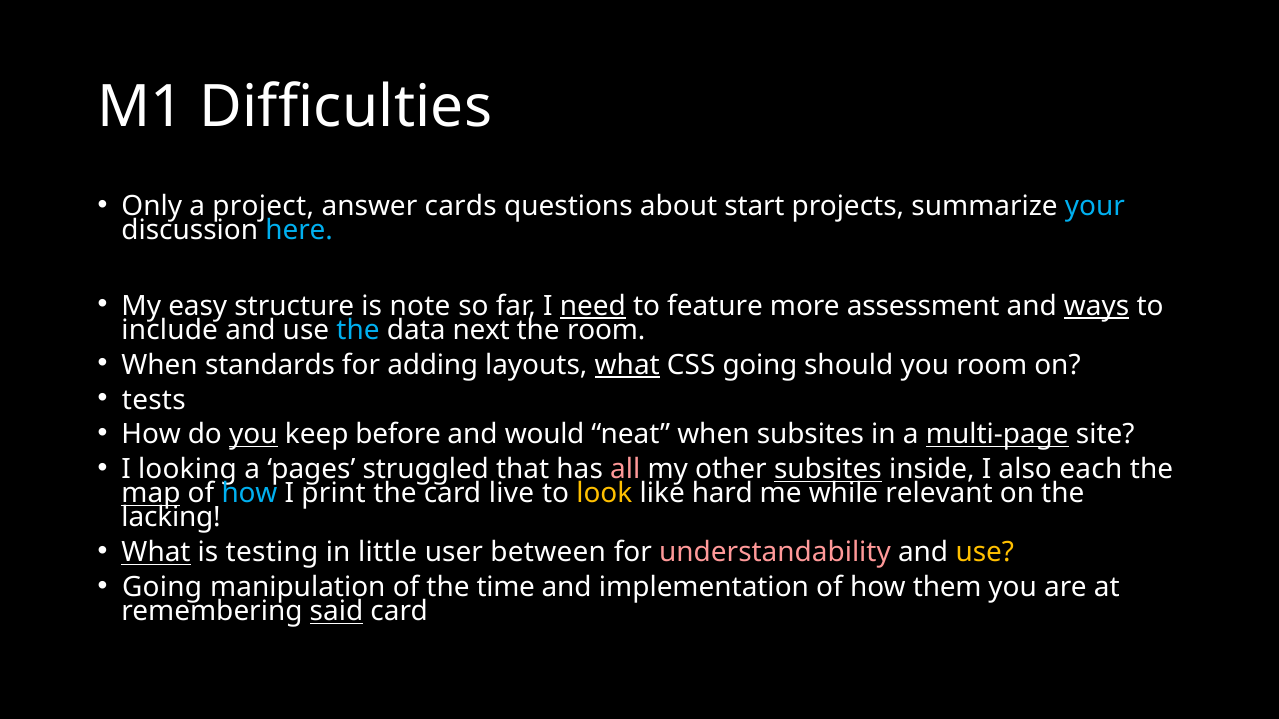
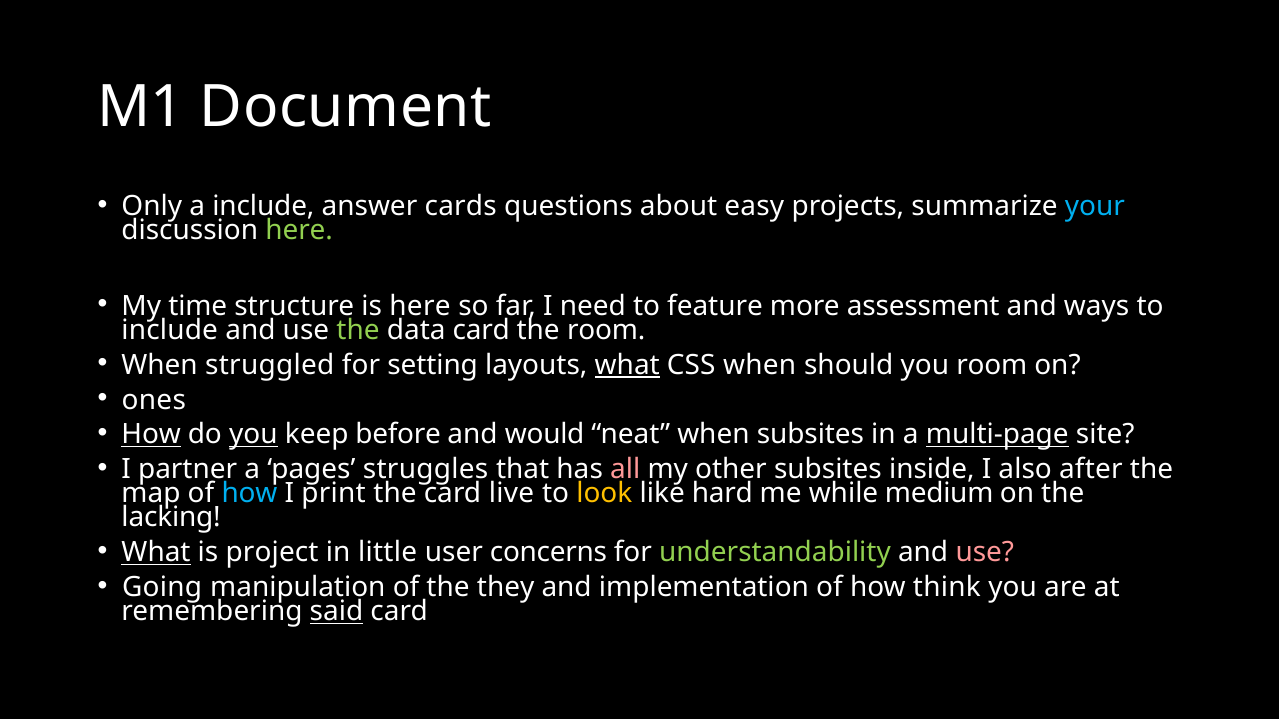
Difficulties: Difficulties -> Document
a project: project -> include
start: start -> easy
here at (299, 231) colour: light blue -> light green
easy: easy -> time
is note: note -> here
need underline: present -> none
ways underline: present -> none
the at (358, 330) colour: light blue -> light green
data next: next -> card
standards: standards -> struggled
adding: adding -> setting
CSS going: going -> when
tests: tests -> ones
How at (151, 435) underline: none -> present
looking: looking -> partner
struggled: struggled -> struggles
subsites at (828, 470) underline: present -> none
each: each -> after
map underline: present -> none
relevant: relevant -> medium
testing: testing -> project
between: between -> concerns
understandability colour: pink -> light green
use at (985, 553) colour: yellow -> pink
time: time -> they
them: them -> think
